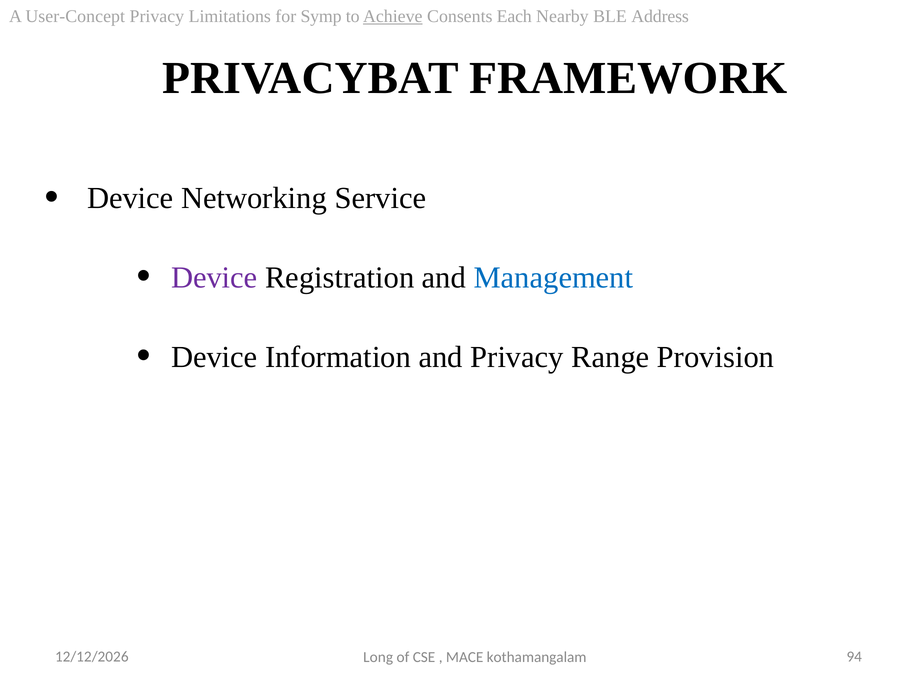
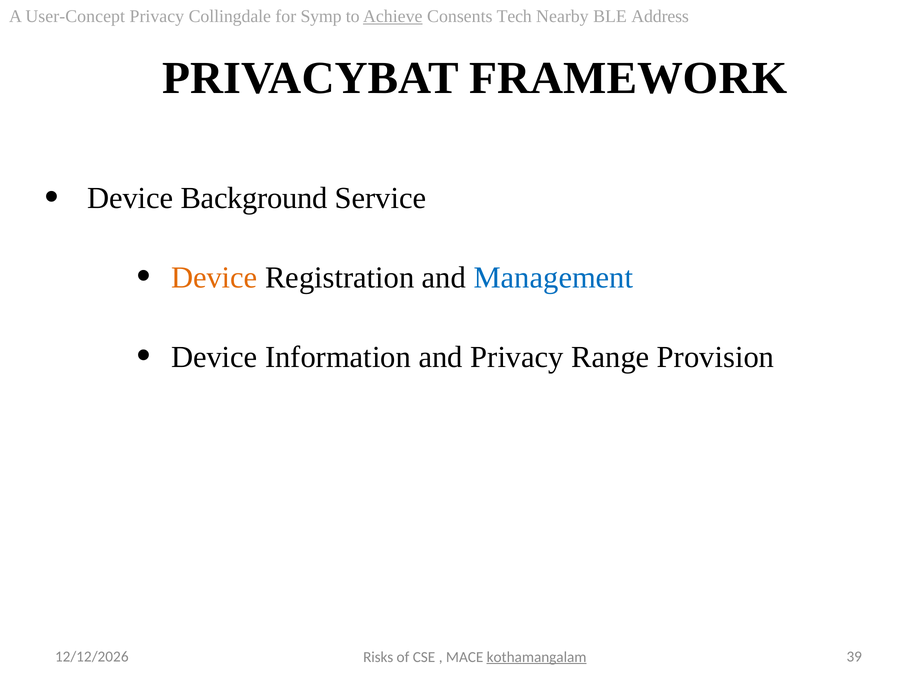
Limitations: Limitations -> Collingdale
Each: Each -> Tech
Networking: Networking -> Background
Device at (214, 277) colour: purple -> orange
94: 94 -> 39
Long: Long -> Risks
kothamangalam underline: none -> present
